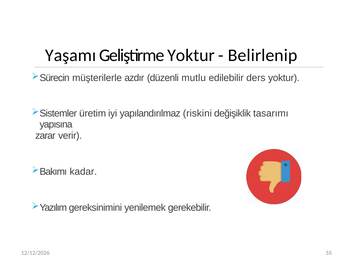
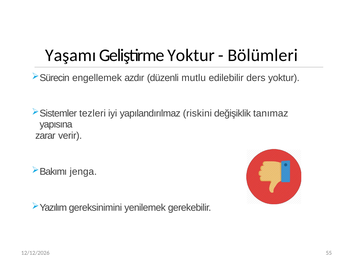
Belirlenip: Belirlenip -> Bölümleri
müşterilerle: müşterilerle -> engellemek
üretim: üretim -> tezleri
tasarımı: tasarımı -> tanımaz
kadar: kadar -> jenga
